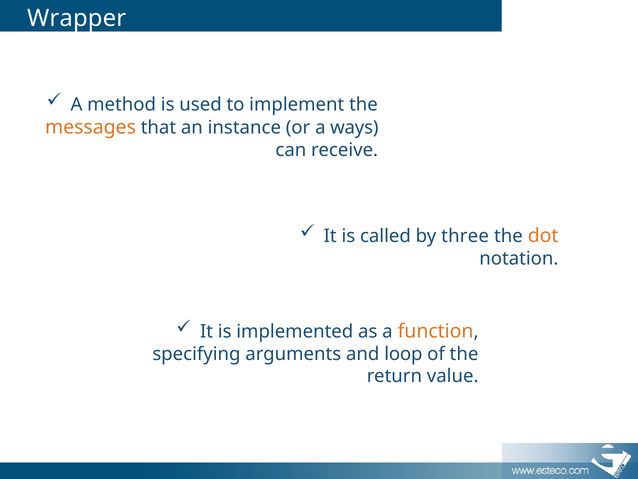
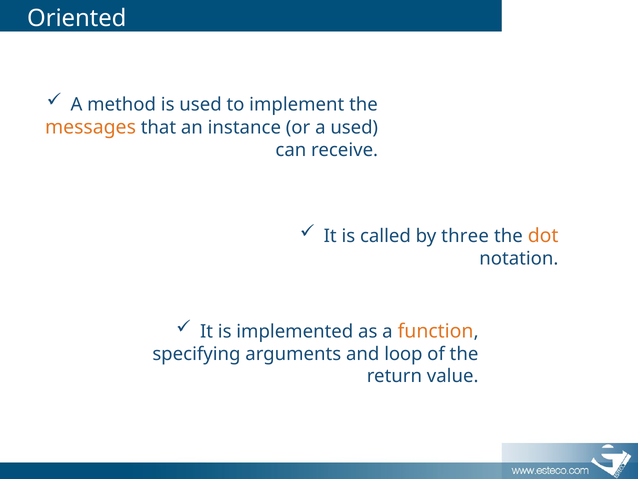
Wrapper: Wrapper -> Oriented
a ways: ways -> used
